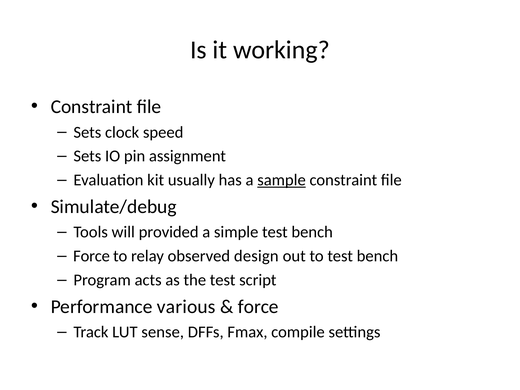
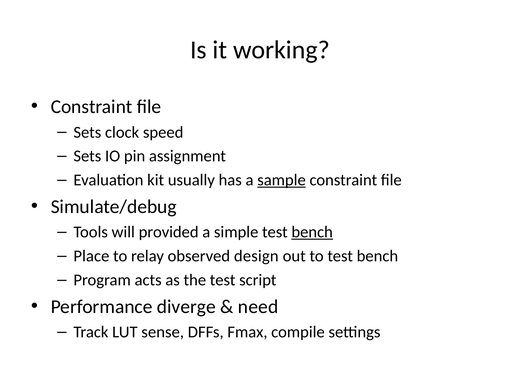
bench at (312, 232) underline: none -> present
Force at (92, 256): Force -> Place
various: various -> diverge
force at (258, 307): force -> need
